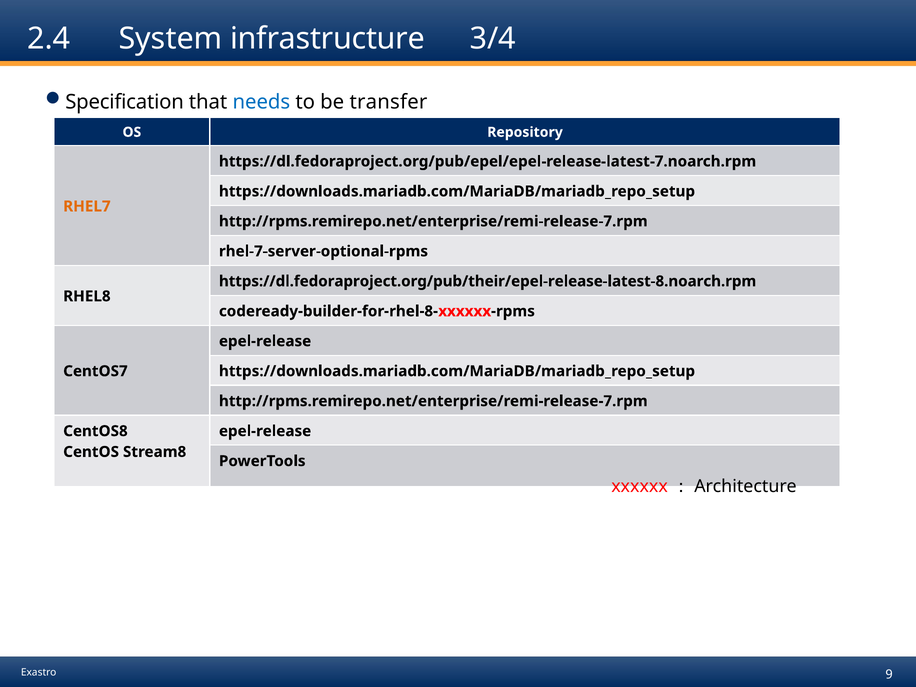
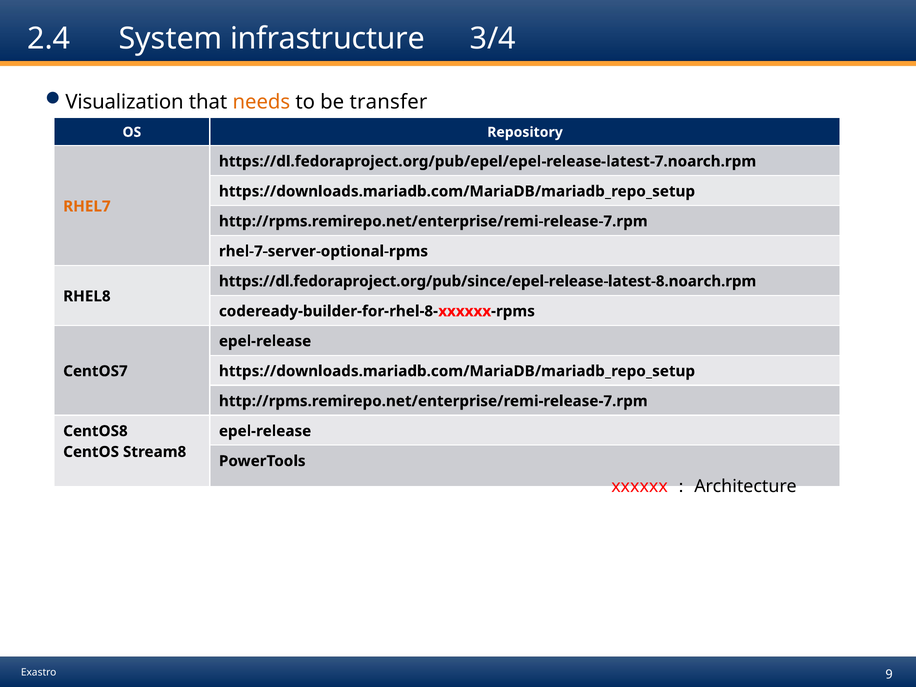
Specification: Specification -> Visualization
needs colour: blue -> orange
https://dl.fedoraproject.org/pub/their/epel-release-latest-8.noarch.rpm: https://dl.fedoraproject.org/pub/their/epel-release-latest-8.noarch.rpm -> https://dl.fedoraproject.org/pub/since/epel-release-latest-8.noarch.rpm
